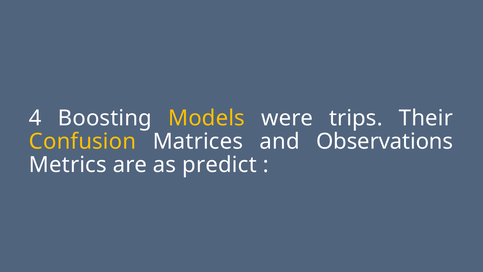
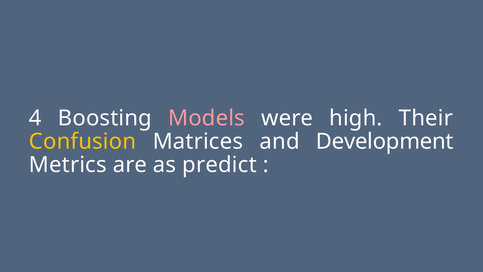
Models colour: yellow -> pink
trips: trips -> high
Observations: Observations -> Development
